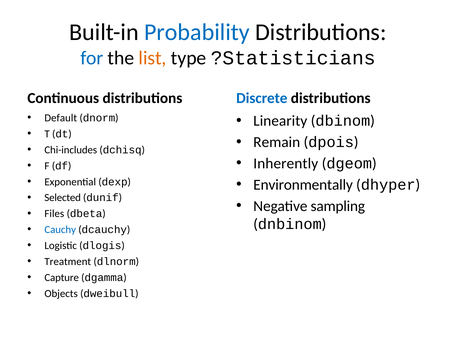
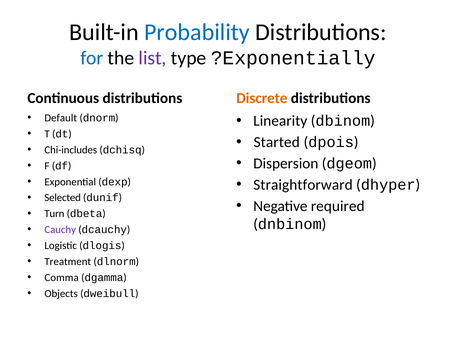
list colour: orange -> purple
?Statisticians: ?Statisticians -> ?Exponentially
Discrete colour: blue -> orange
Remain: Remain -> Started
Inherently: Inherently -> Dispersion
Environmentally: Environmentally -> Straightforward
sampling: sampling -> required
Files: Files -> Turn
Cauchy colour: blue -> purple
Capture: Capture -> Comma
